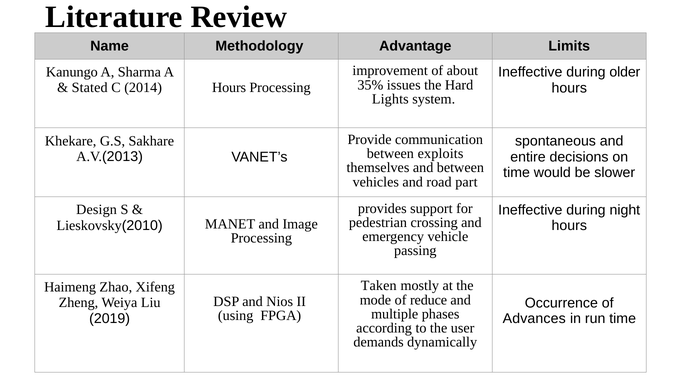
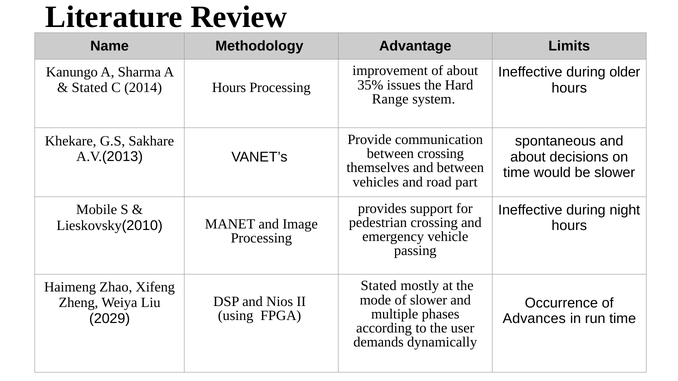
Lights: Lights -> Range
between exploits: exploits -> crossing
entire at (528, 157): entire -> about
Design: Design -> Mobile
Taken at (379, 286): Taken -> Stated
of reduce: reduce -> slower
2019: 2019 -> 2029
